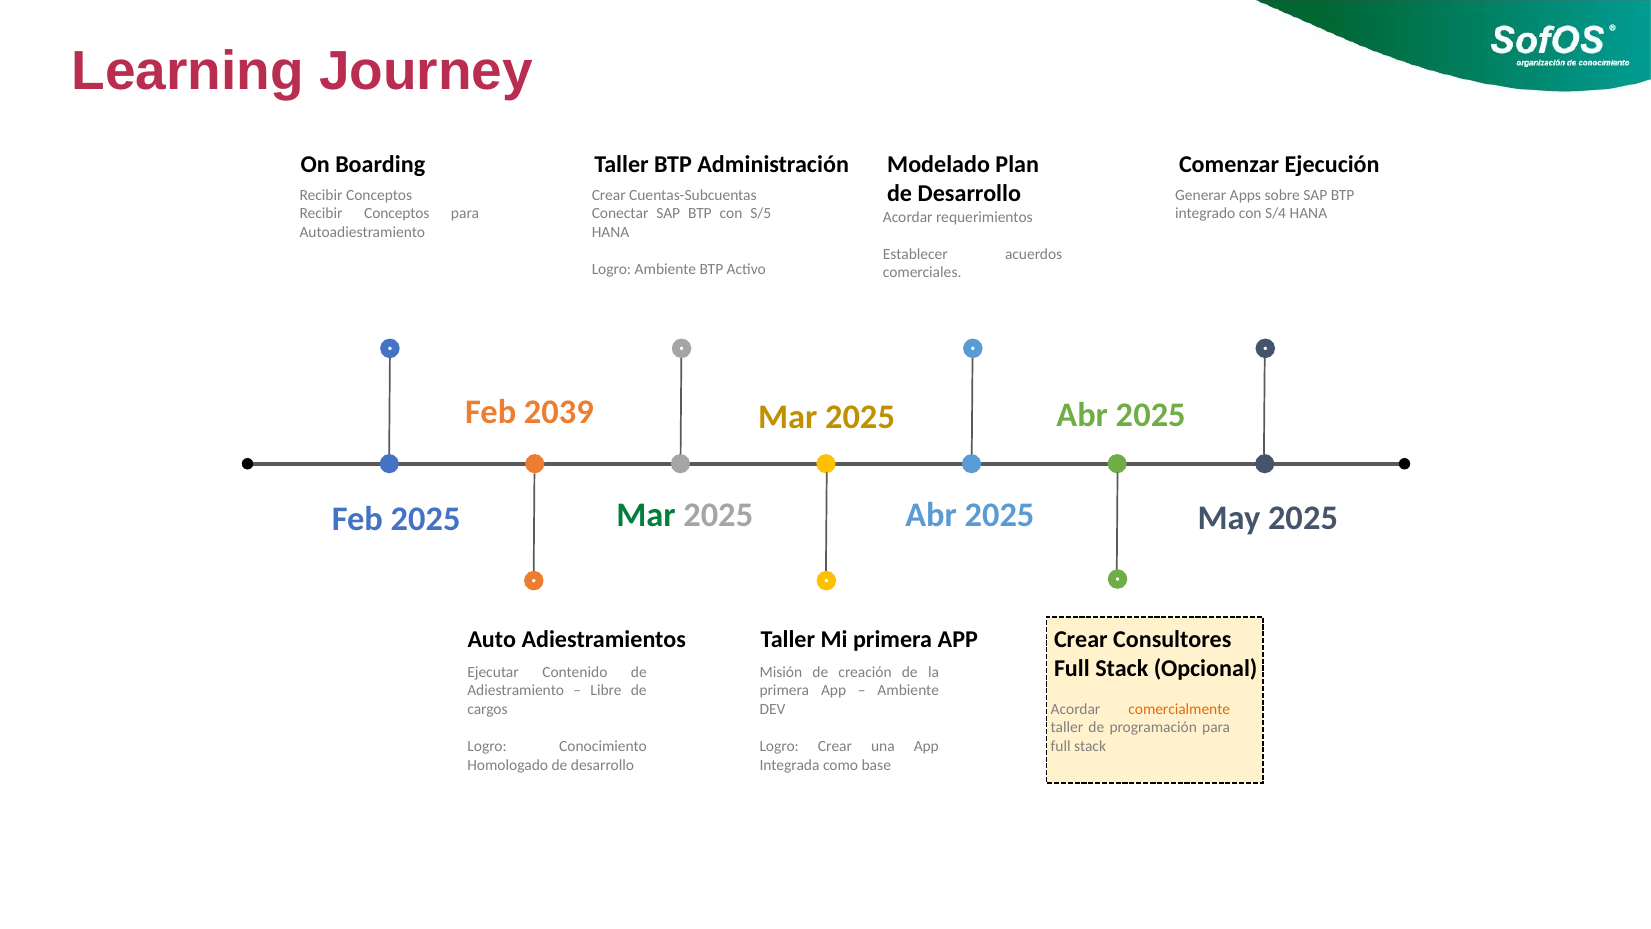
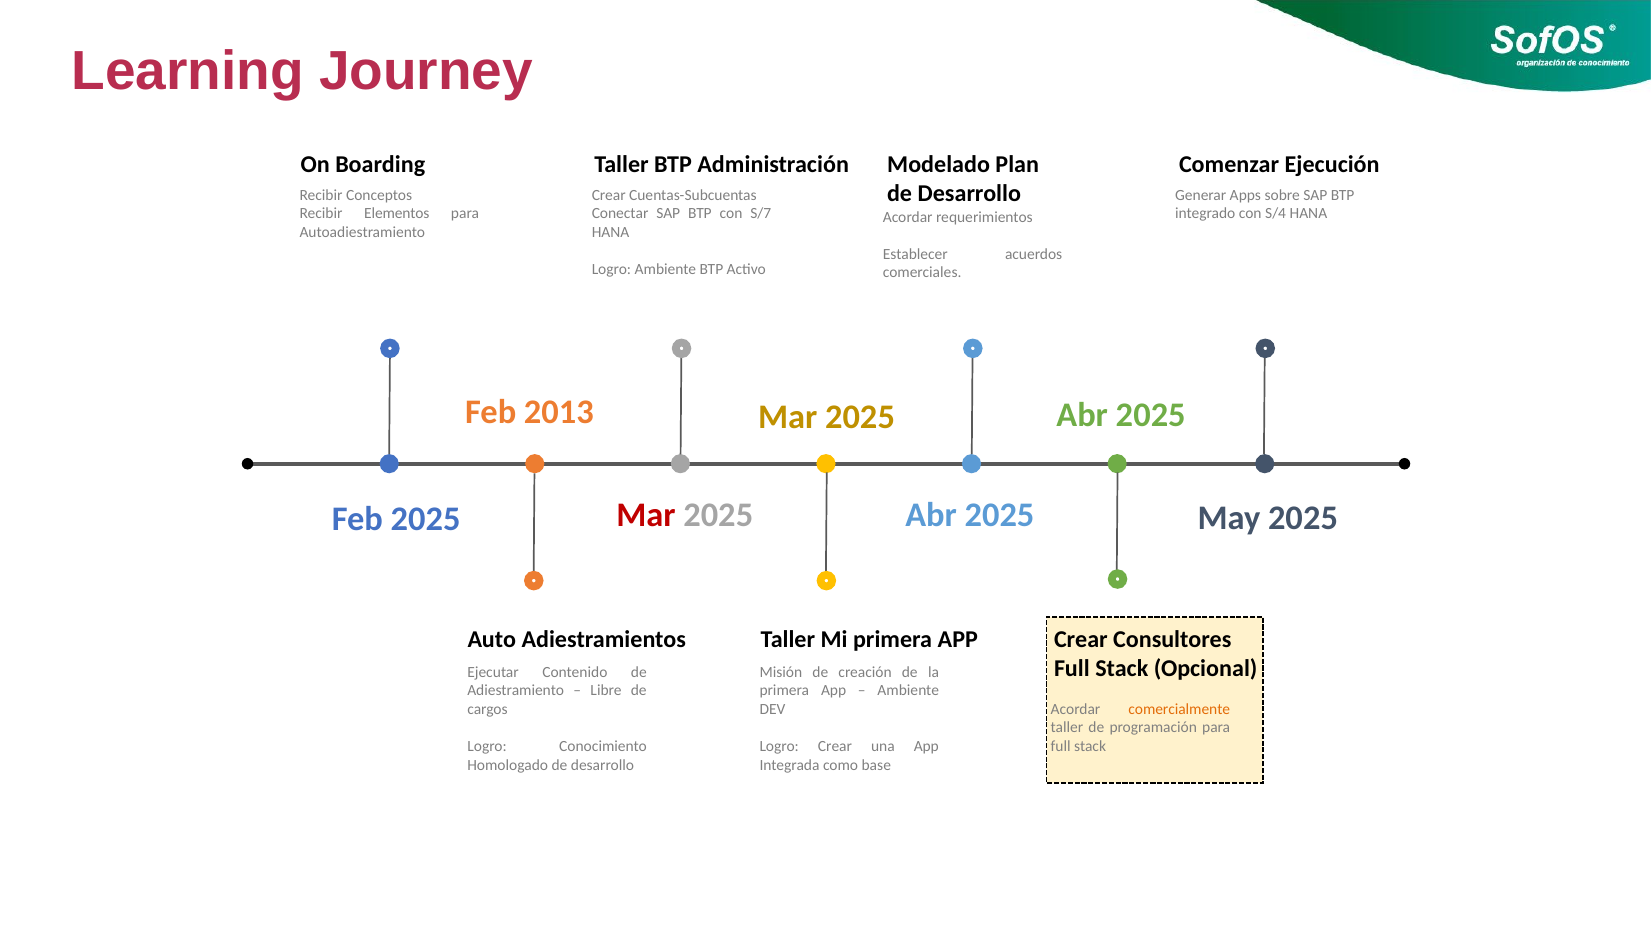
Conceptos at (397, 214): Conceptos -> Elementos
S/5: S/5 -> S/7
2039: 2039 -> 2013
Mar at (646, 515) colour: green -> red
